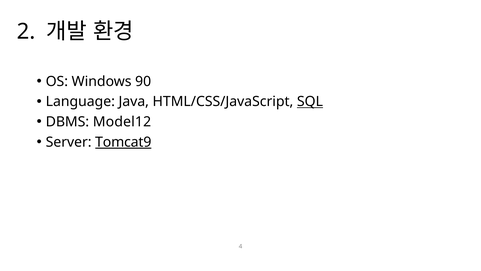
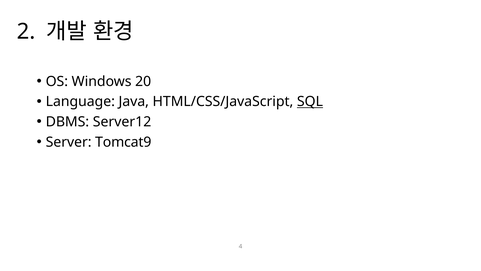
90: 90 -> 20
Model12: Model12 -> Server12
Tomcat9 underline: present -> none
